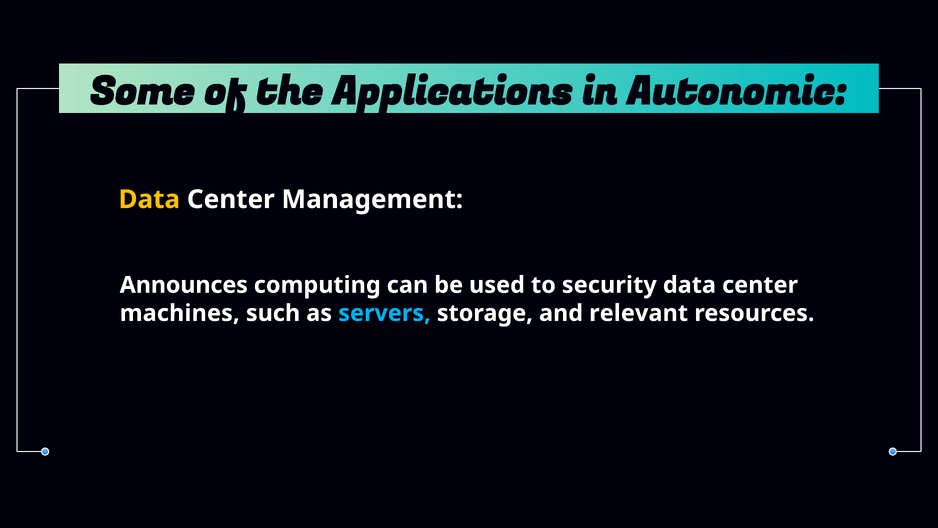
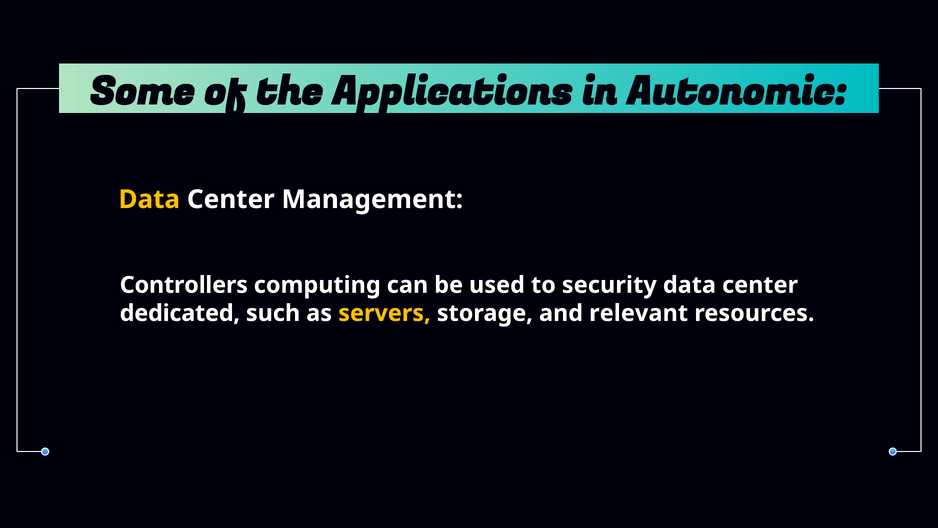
Announces: Announces -> Controllers
machines: machines -> dedicated
servers colour: light blue -> yellow
